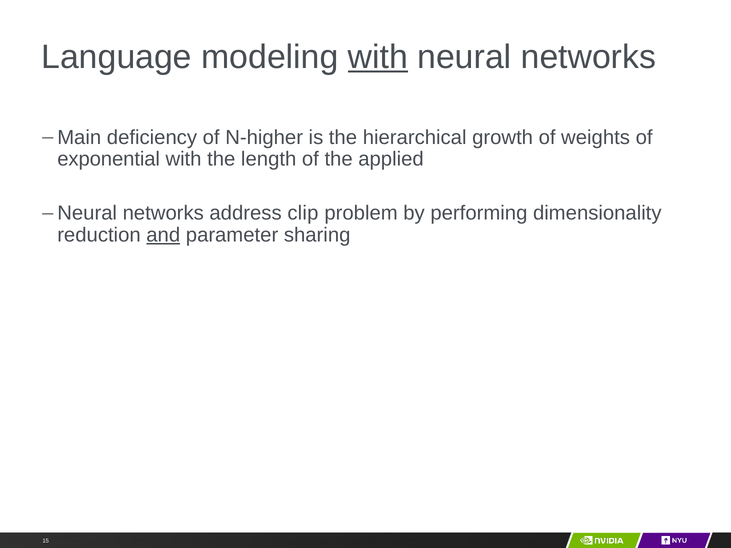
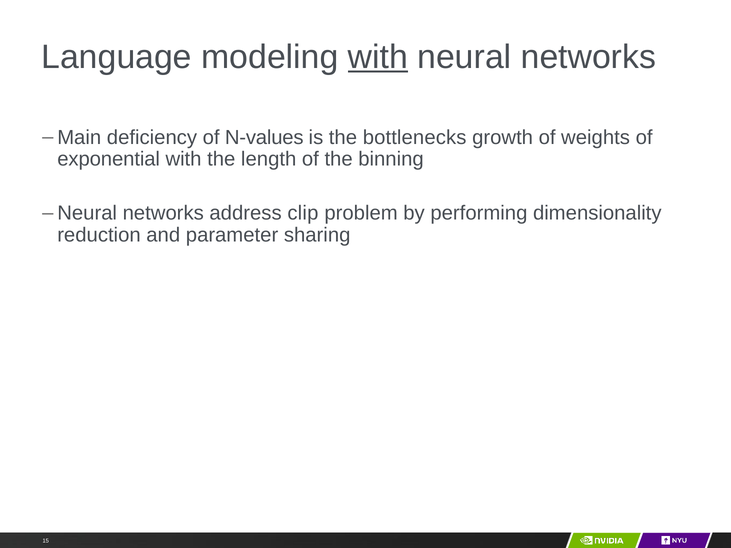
N-higher: N-higher -> N-values
hierarchical: hierarchical -> bottlenecks
applied: applied -> binning
and underline: present -> none
